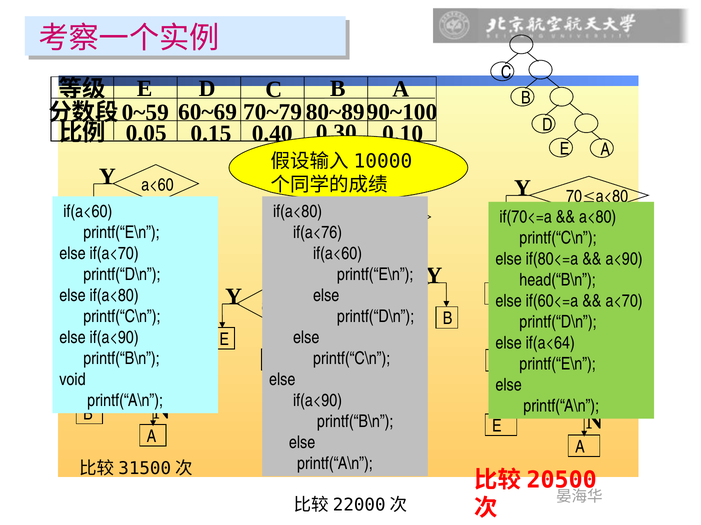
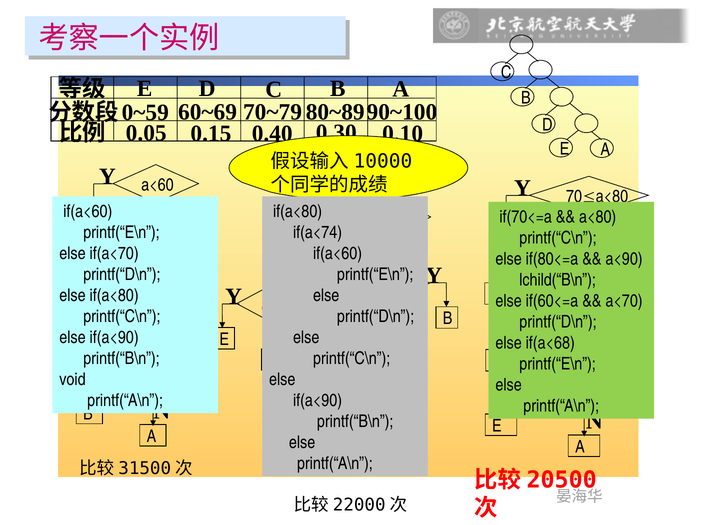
if(a<76: if(a<76 -> if(a<74
head(“B\n: head(“B\n -> lchild(“B\n
if(a<64: if(a<64 -> if(a<68
